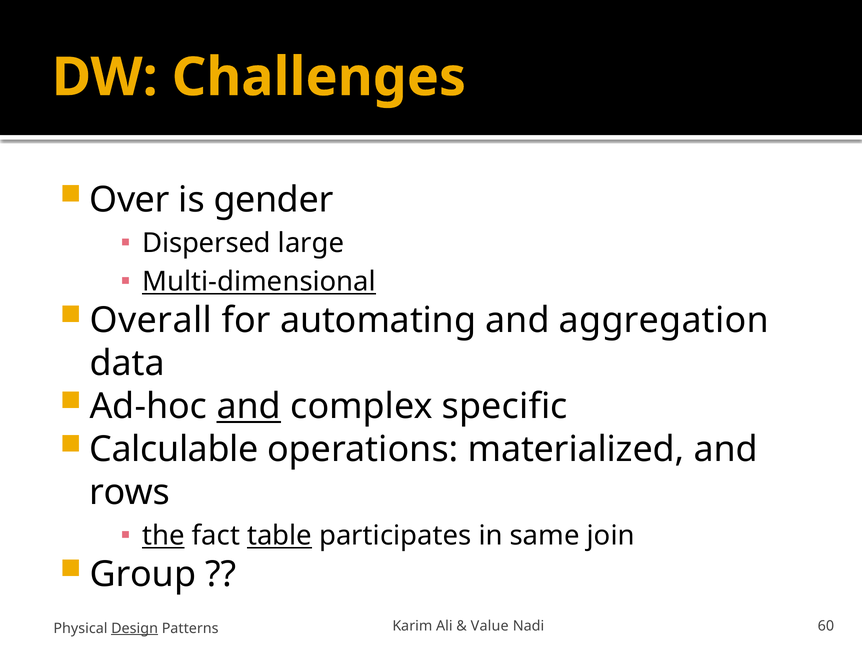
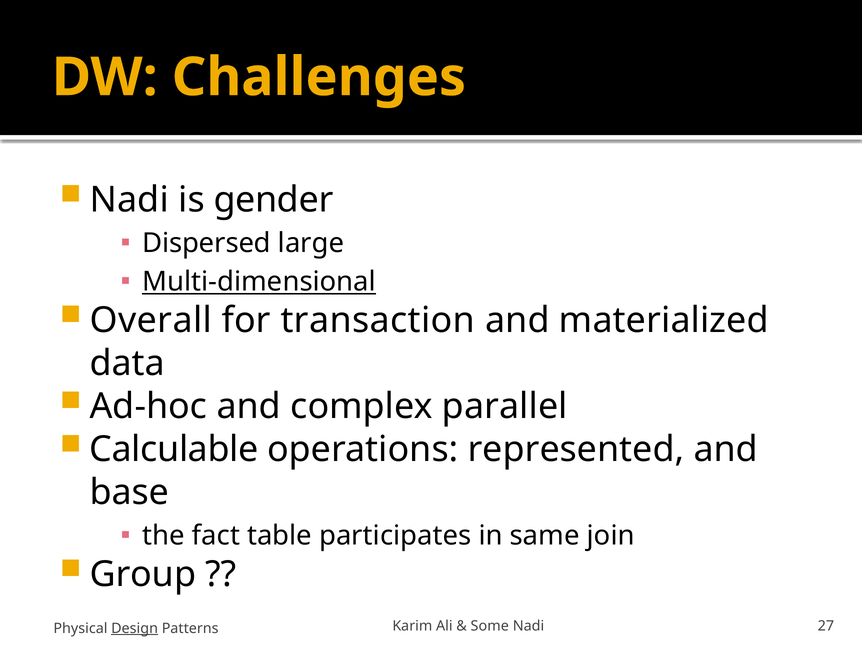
Over at (130, 200): Over -> Nadi
automating: automating -> transaction
aggregation: aggregation -> materialized
and at (249, 407) underline: present -> none
specific: specific -> parallel
materialized: materialized -> represented
rows: rows -> base
the underline: present -> none
table underline: present -> none
Value: Value -> Some
60: 60 -> 27
